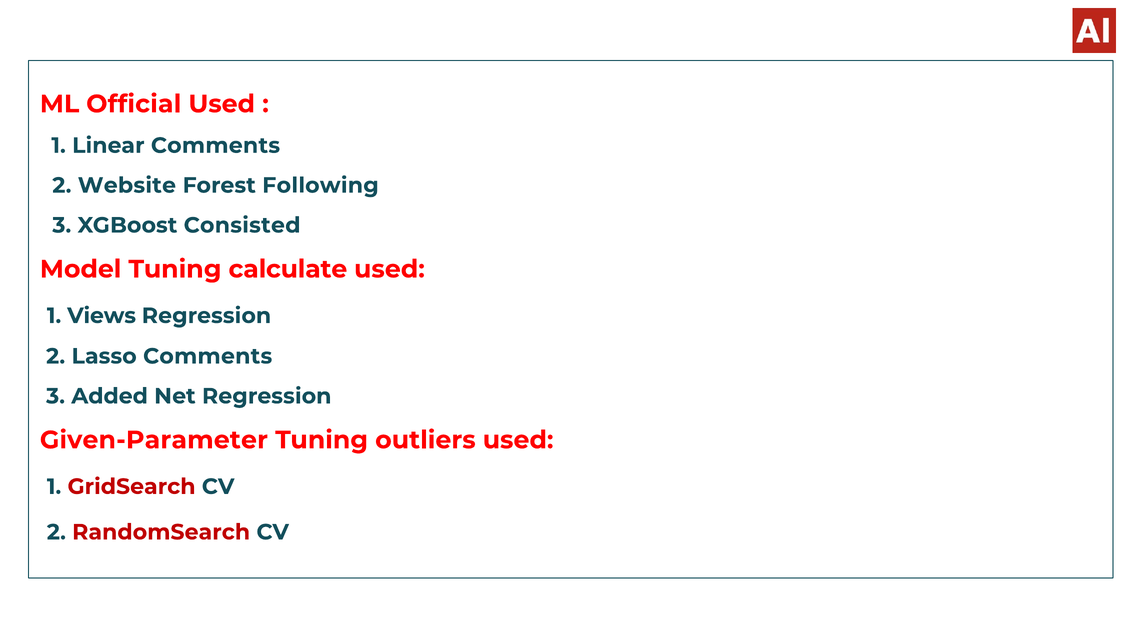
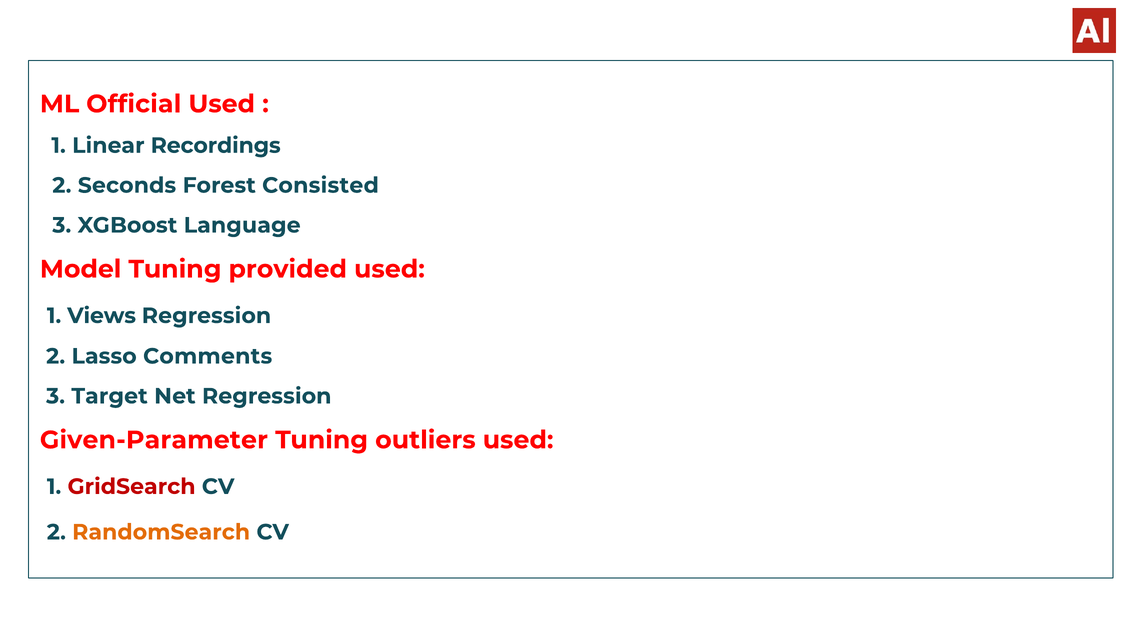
Linear Comments: Comments -> Recordings
Website: Website -> Seconds
Following: Following -> Consisted
Consisted: Consisted -> Language
calculate: calculate -> provided
Added: Added -> Target
RandomSearch colour: red -> orange
